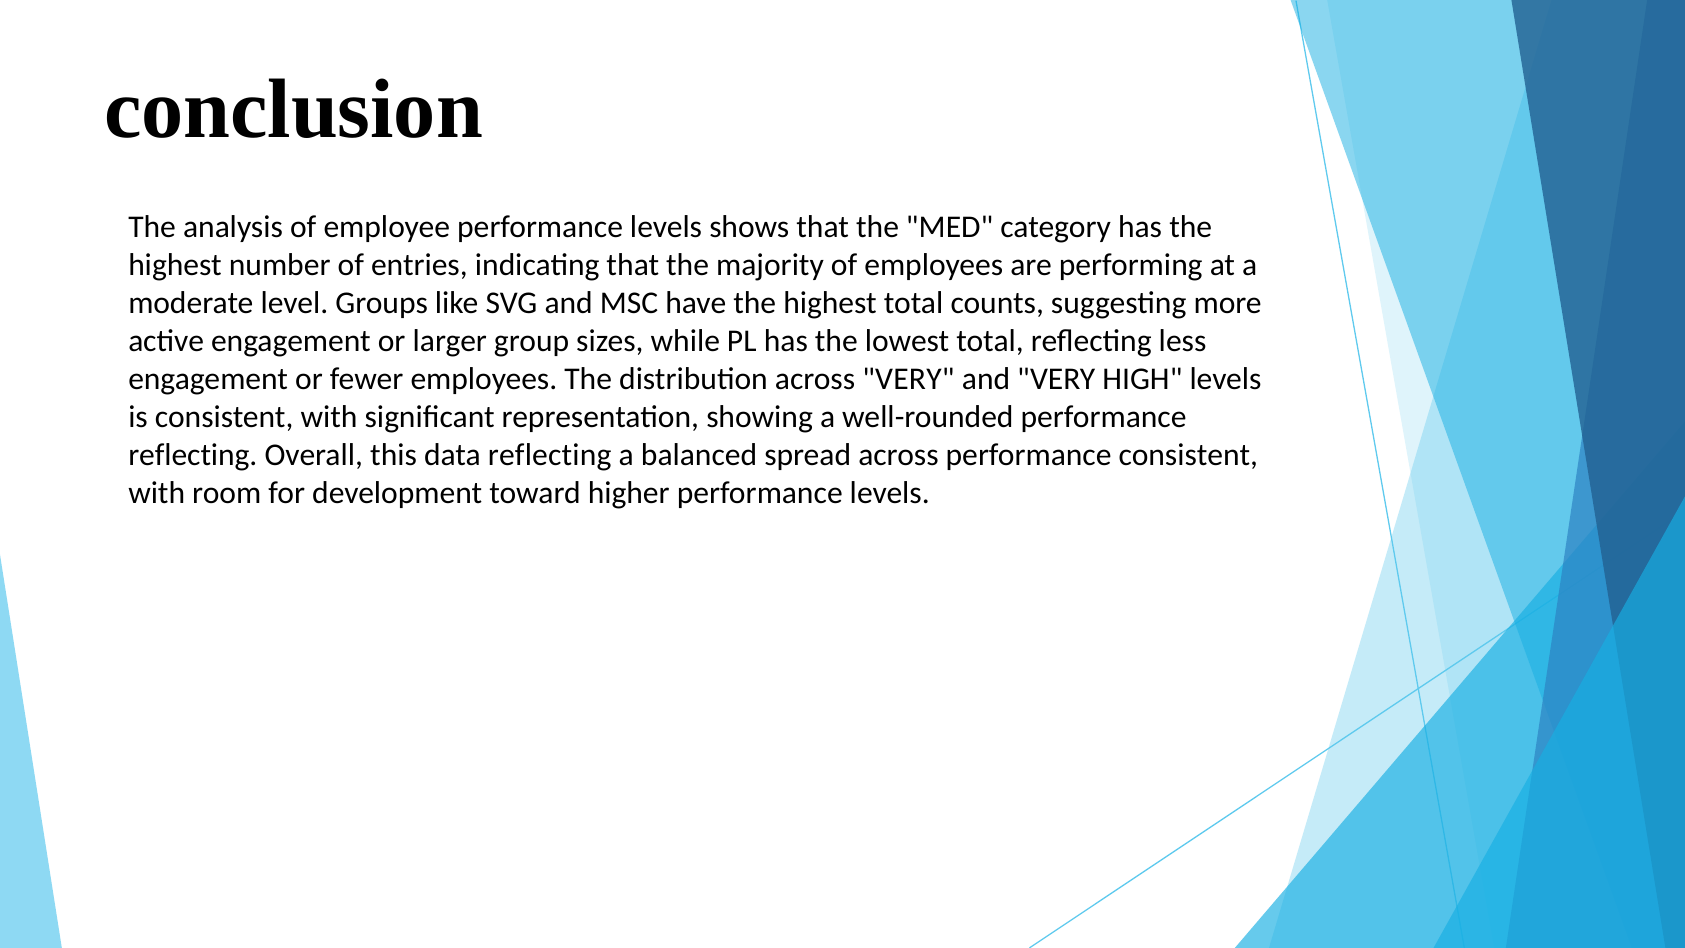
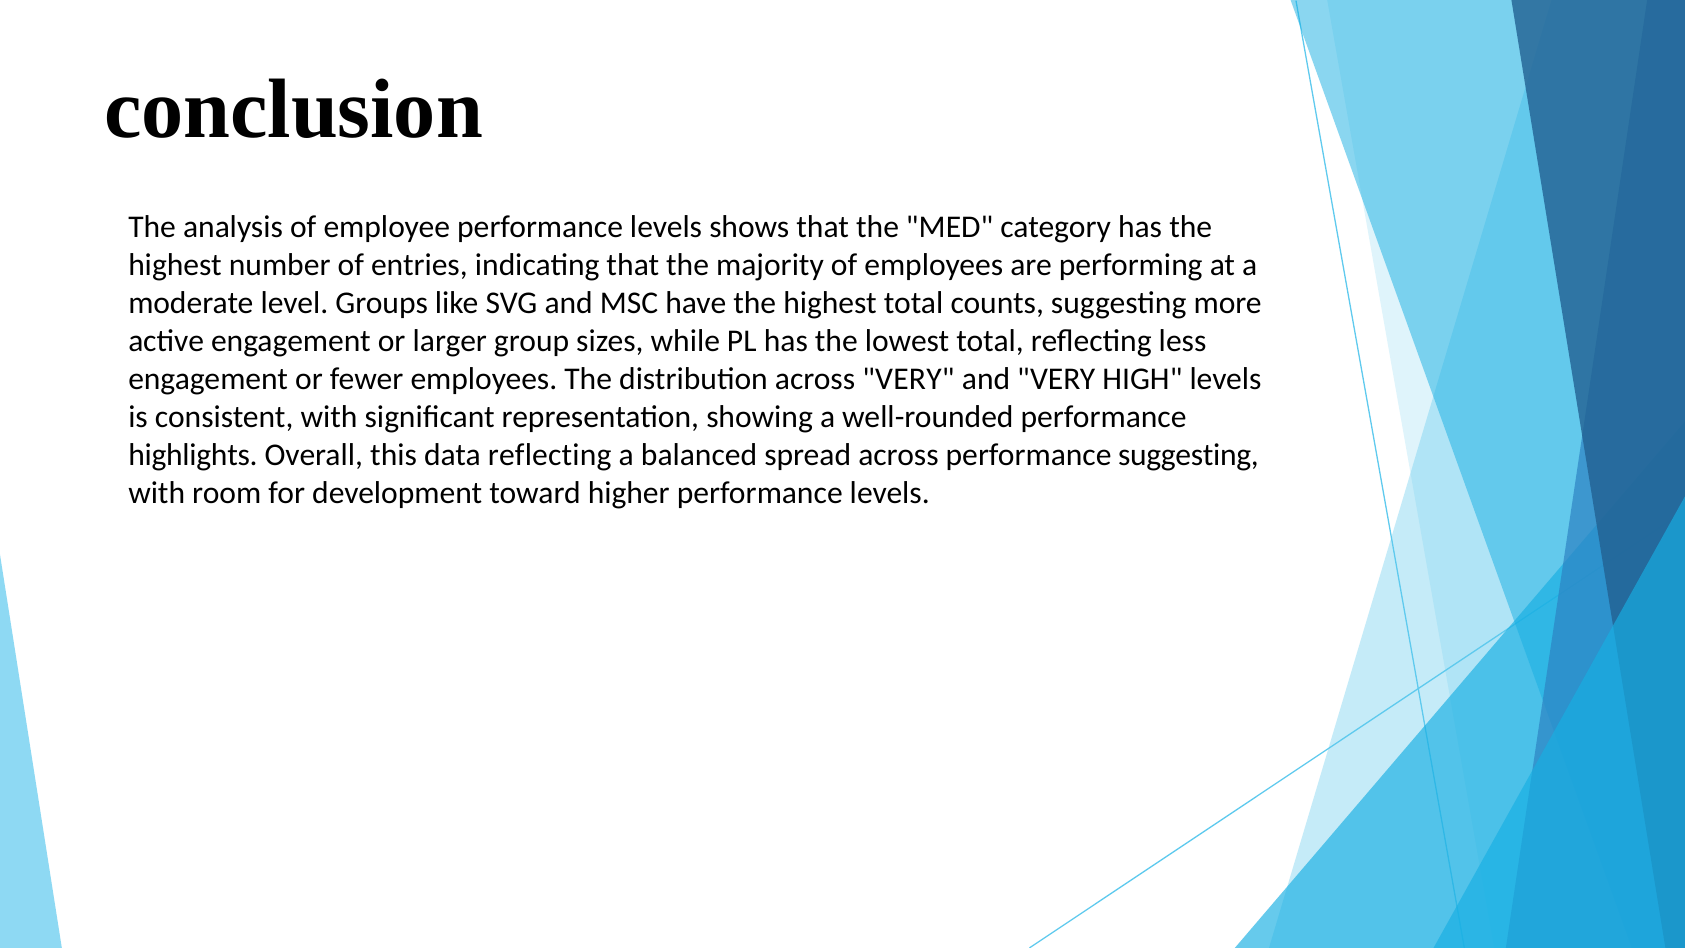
reflecting at (193, 455): reflecting -> highlights
performance consistent: consistent -> suggesting
